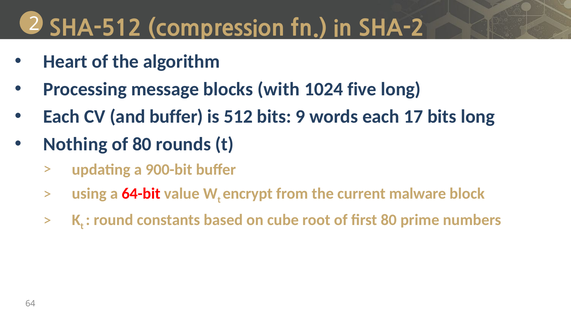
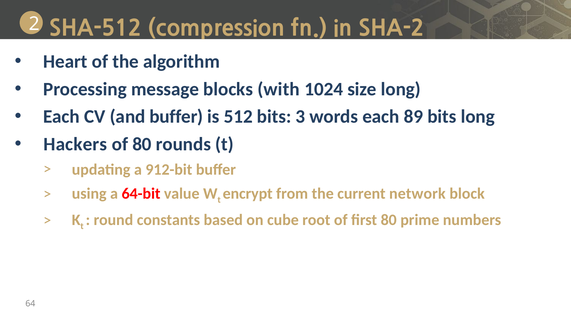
five: five -> size
9: 9 -> 3
17: 17 -> 89
Nothing: Nothing -> Hackers
900-bit: 900-bit -> 912-bit
malware: malware -> network
